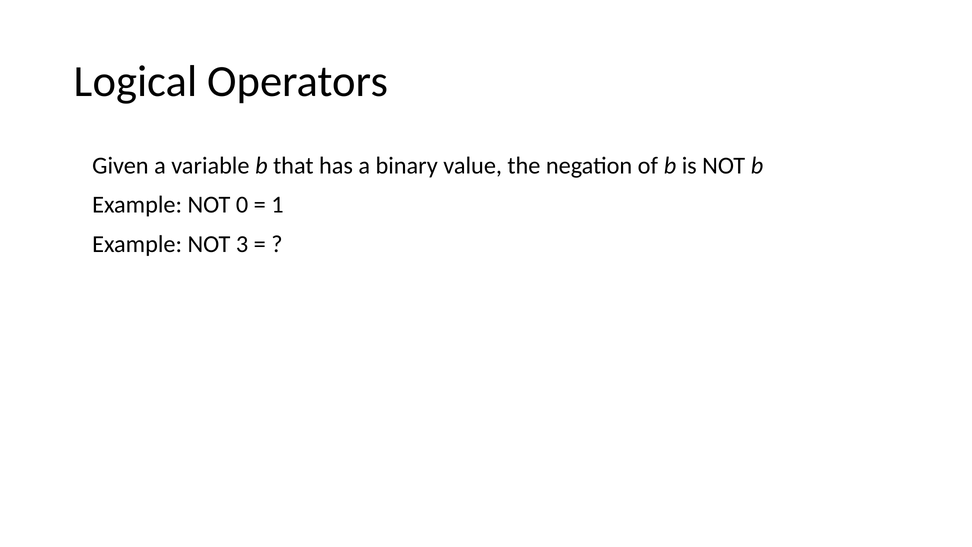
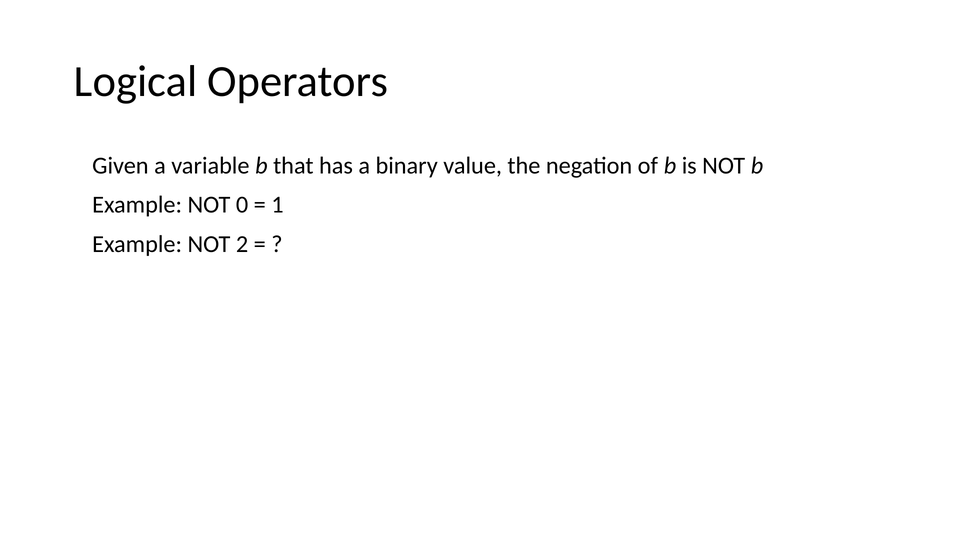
3: 3 -> 2
